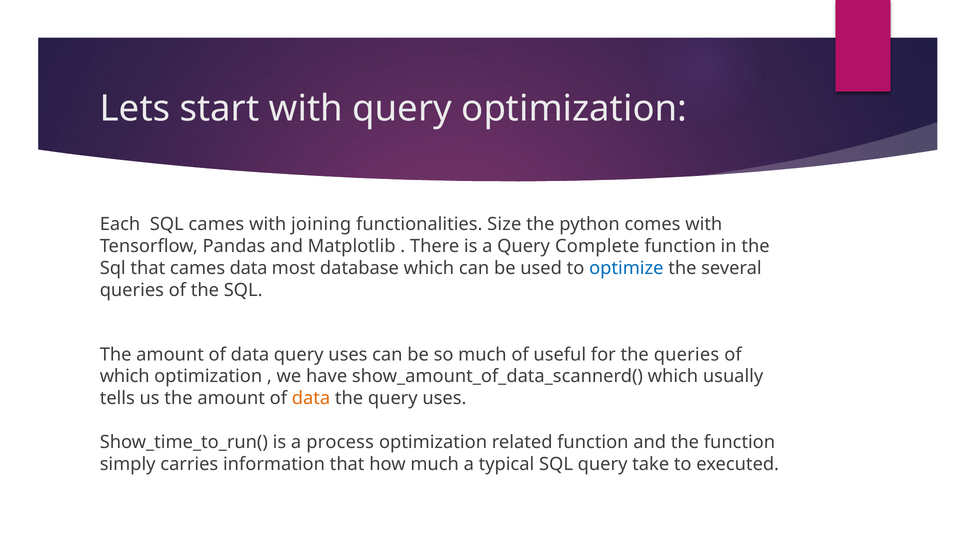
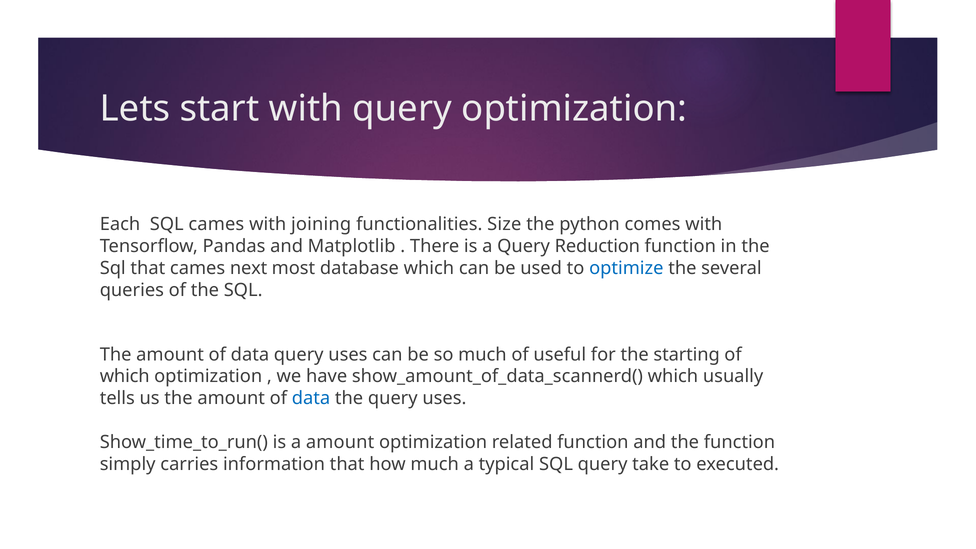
Complete: Complete -> Reduction
cames data: data -> next
the queries: queries -> starting
data at (311, 398) colour: orange -> blue
a process: process -> amount
